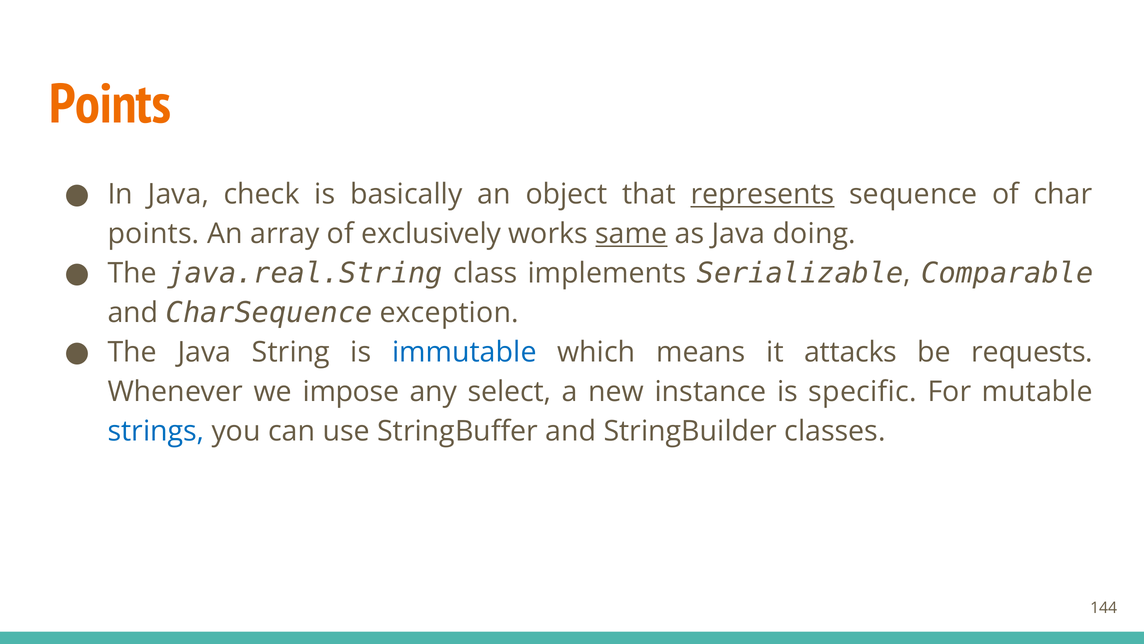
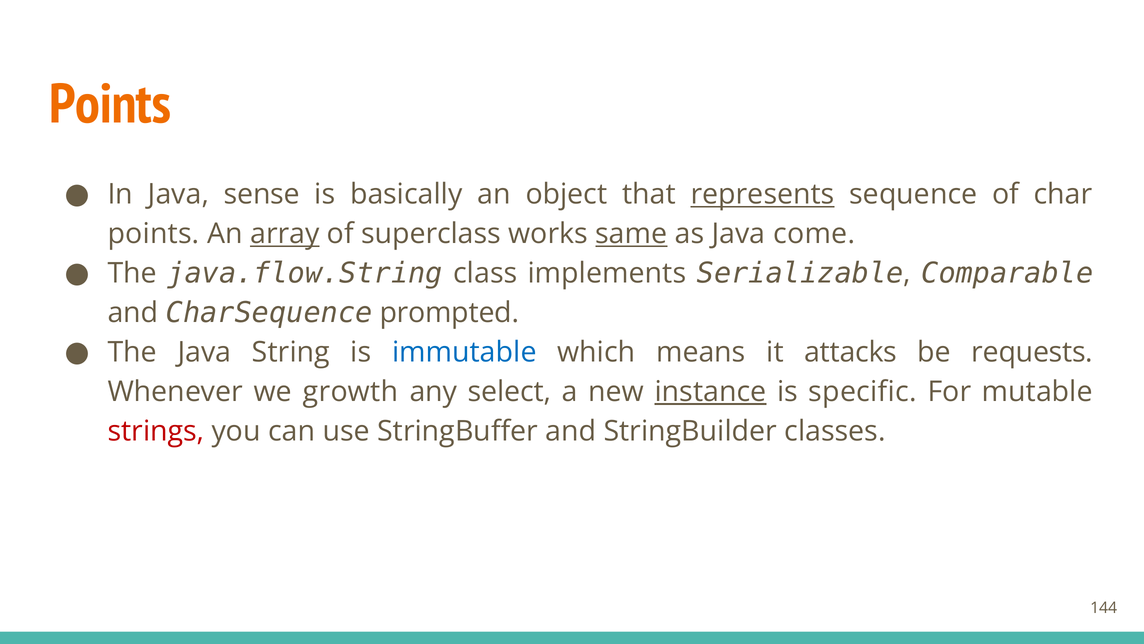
check: check -> sense
array underline: none -> present
exclusively: exclusively -> superclass
doing: doing -> come
java.real.String: java.real.String -> java.flow.String
exception: exception -> prompted
impose: impose -> growth
instance underline: none -> present
strings colour: blue -> red
